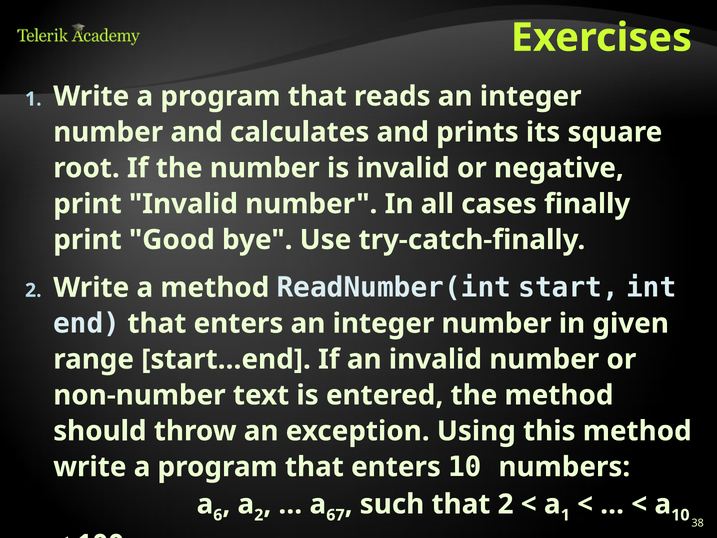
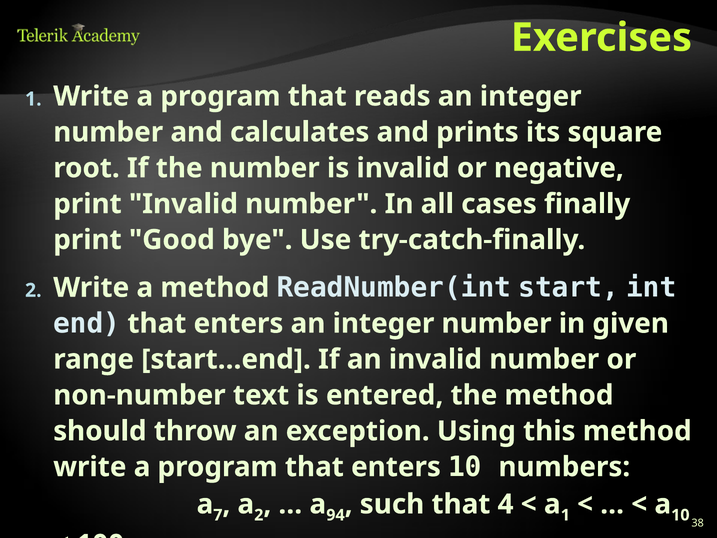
6: 6 -> 7
67: 67 -> 94
that 2: 2 -> 4
